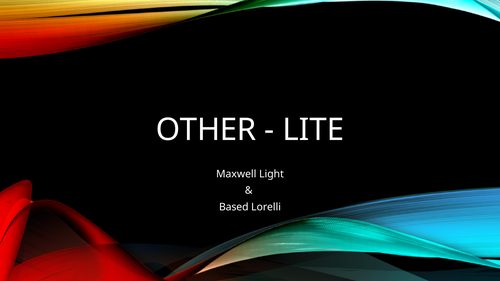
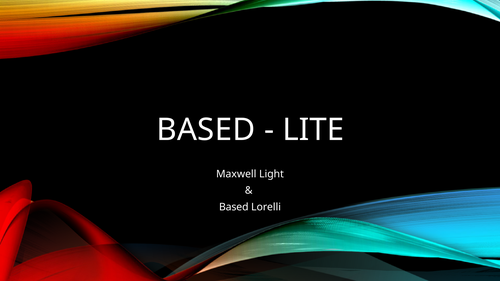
OTHER at (206, 130): OTHER -> BASED
